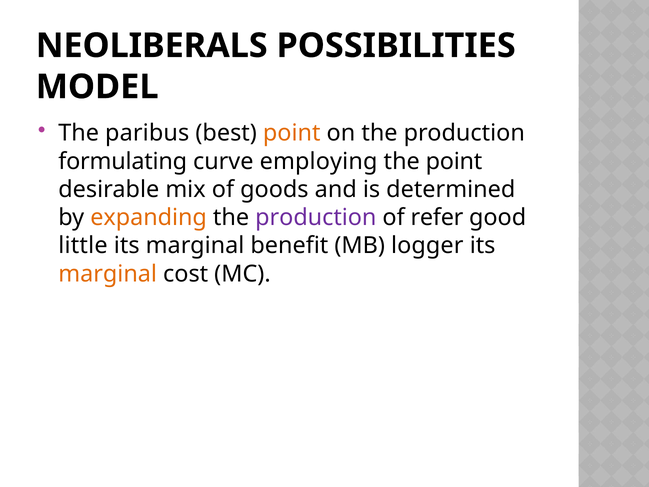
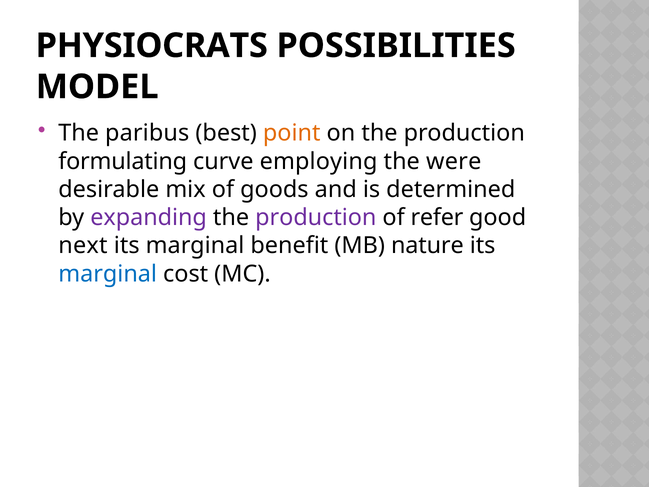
NEOLIBERALS: NEOLIBERALS -> PHYSIOCRATS
the point: point -> were
expanding colour: orange -> purple
little: little -> next
logger: logger -> nature
marginal at (108, 274) colour: orange -> blue
